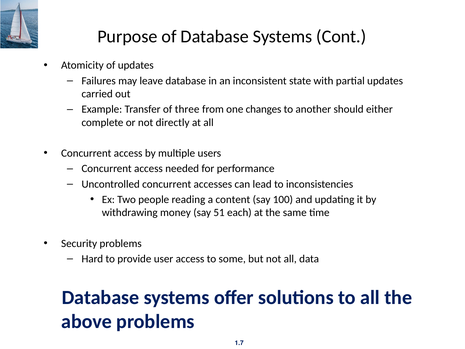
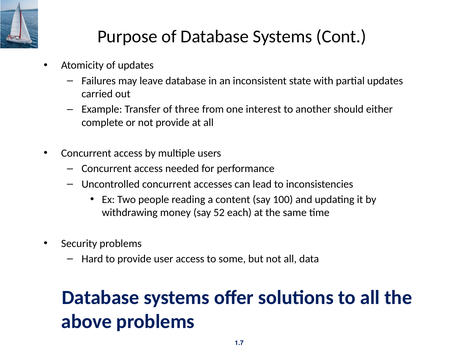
changes: changes -> interest
not directly: directly -> provide
51: 51 -> 52
